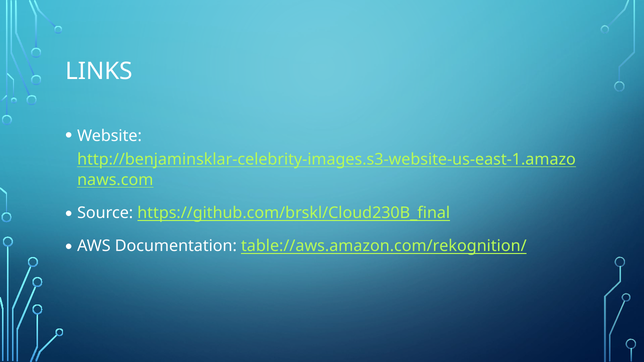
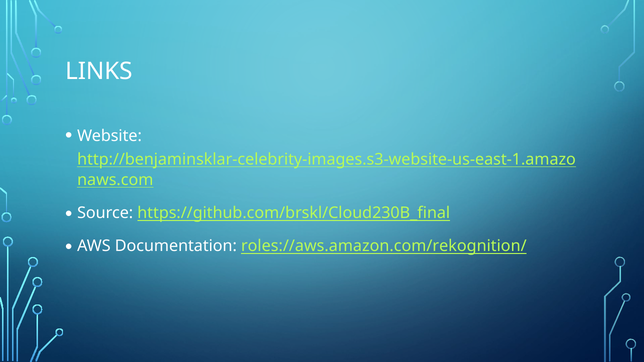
table://aws.amazon.com/rekognition/: table://aws.amazon.com/rekognition/ -> roles://aws.amazon.com/rekognition/
